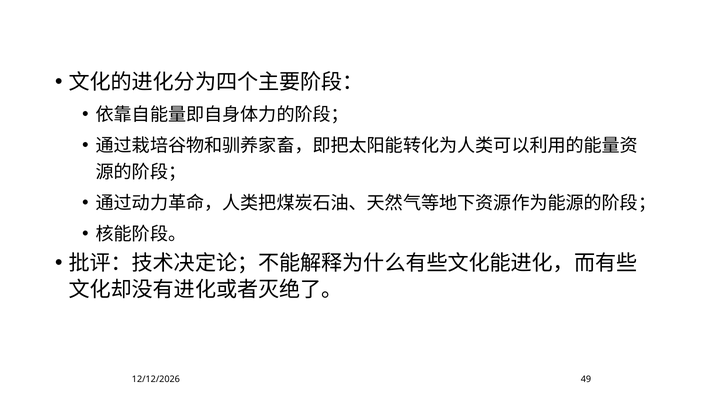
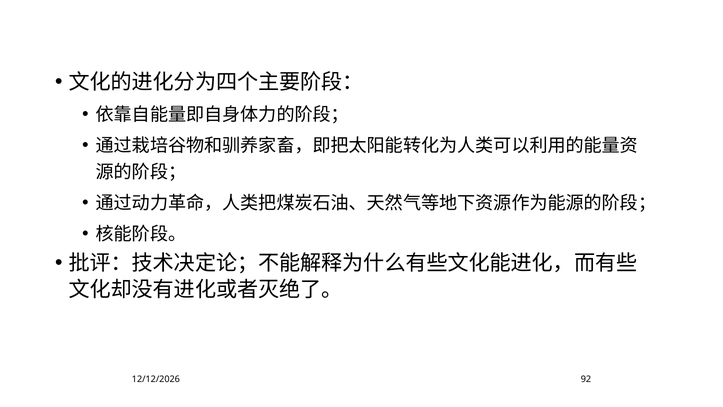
49: 49 -> 92
